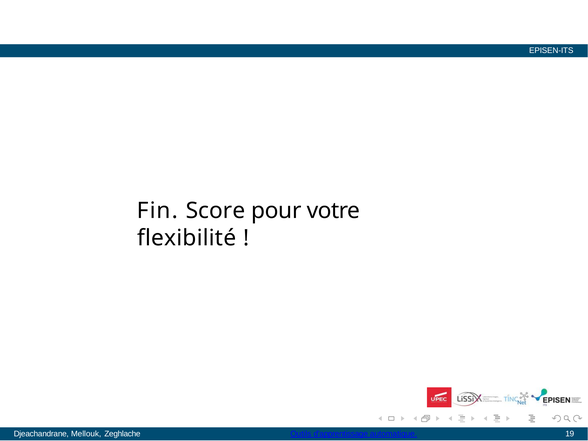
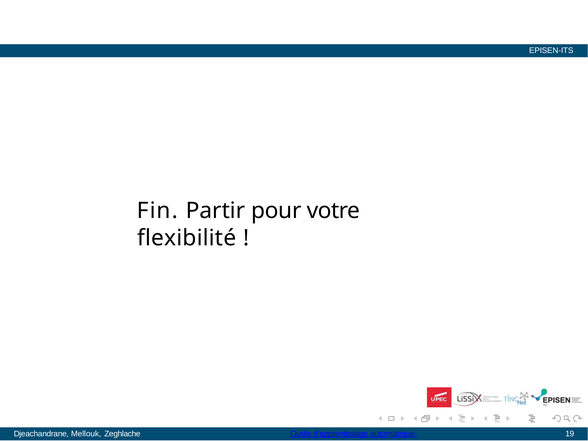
Score: Score -> Partir
